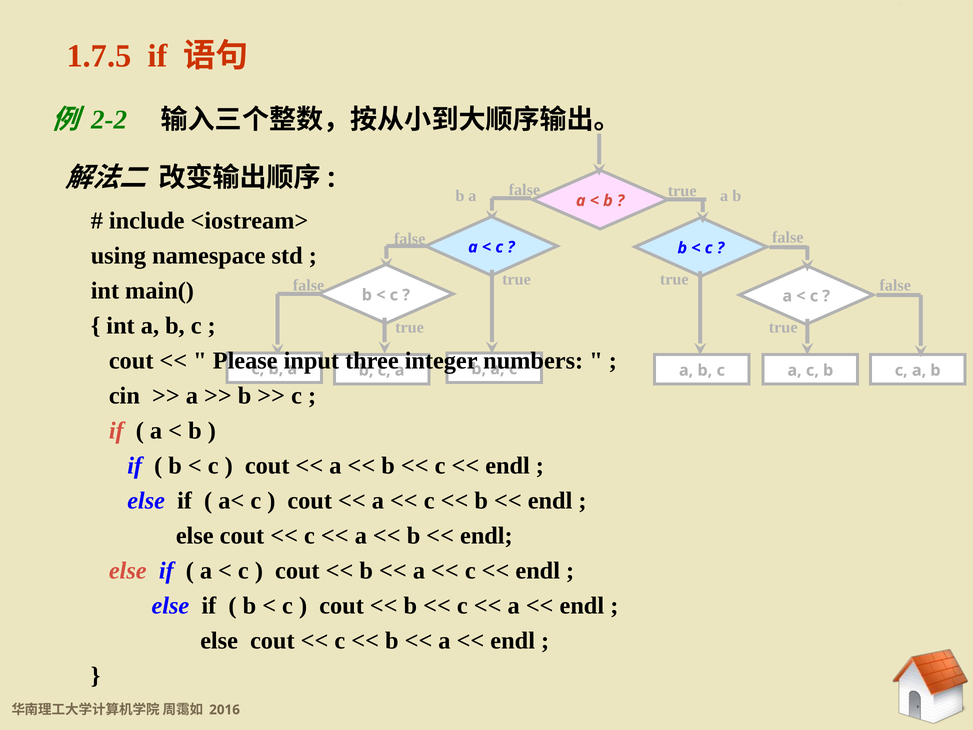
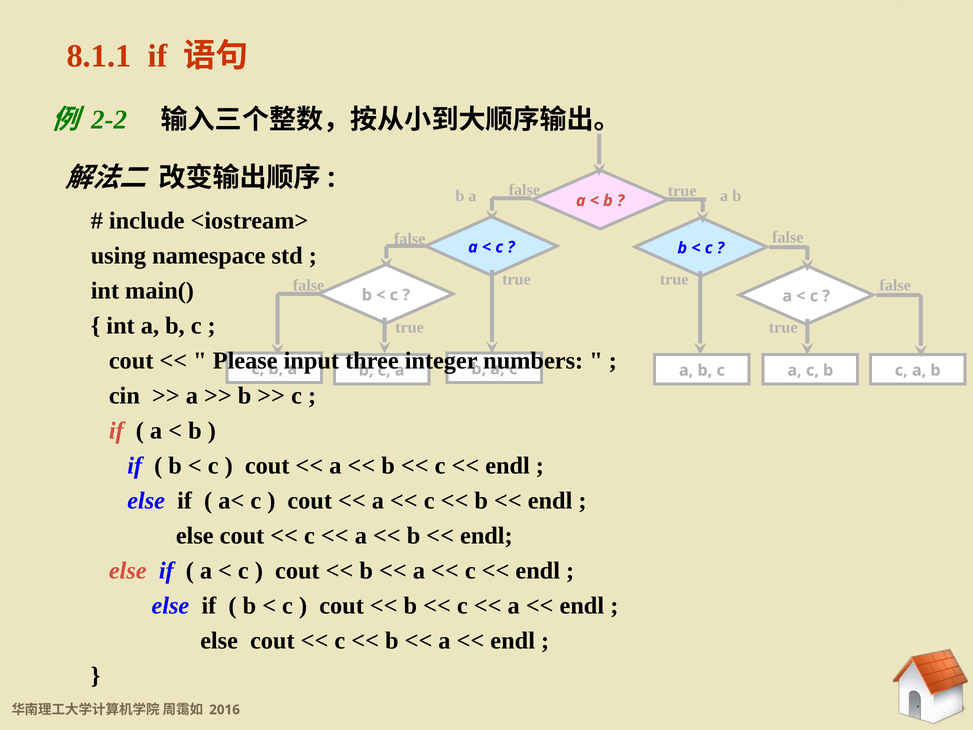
1.7.5: 1.7.5 -> 8.1.1
